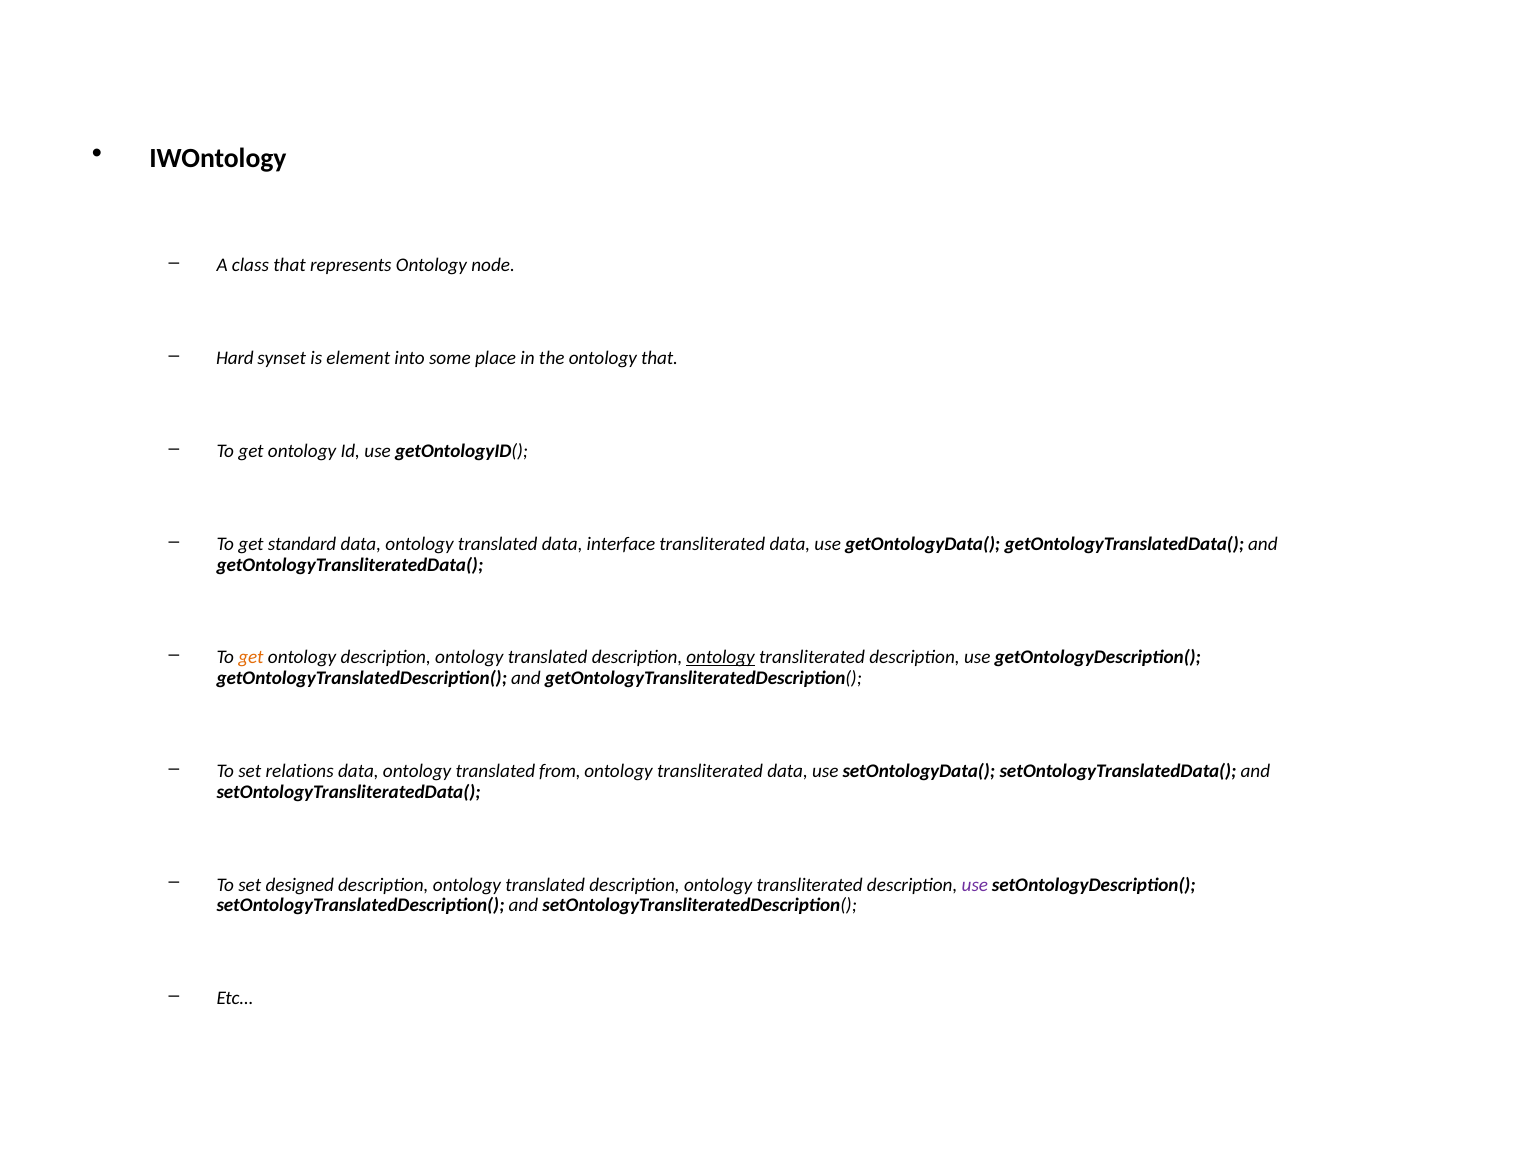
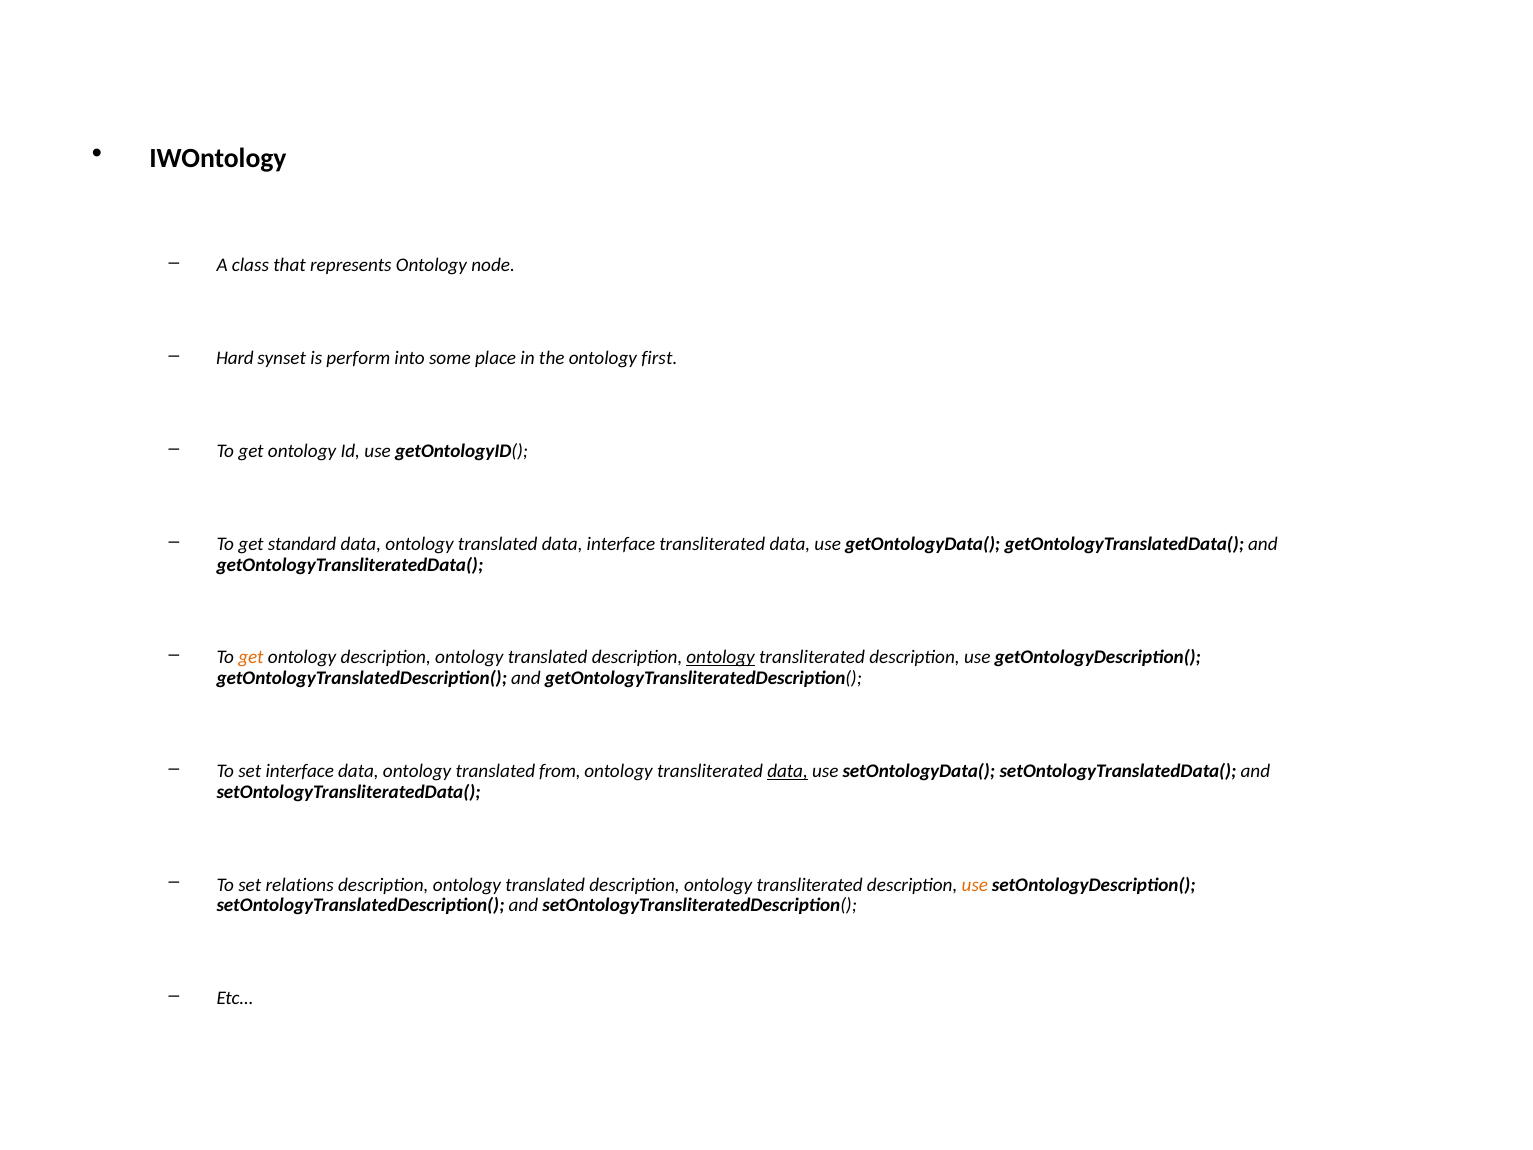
element: element -> perform
ontology that: that -> first
set relations: relations -> interface
data at (788, 771) underline: none -> present
designed: designed -> relations
use at (975, 885) colour: purple -> orange
